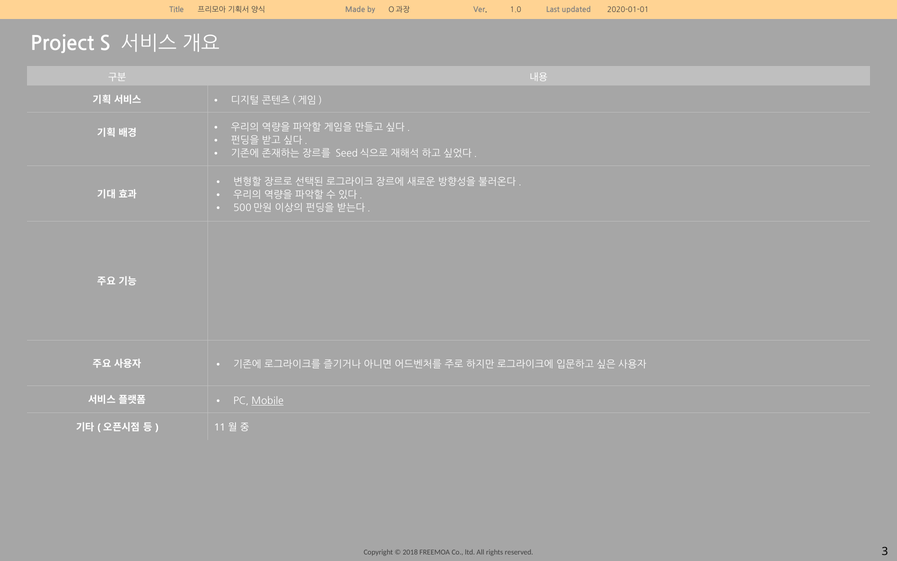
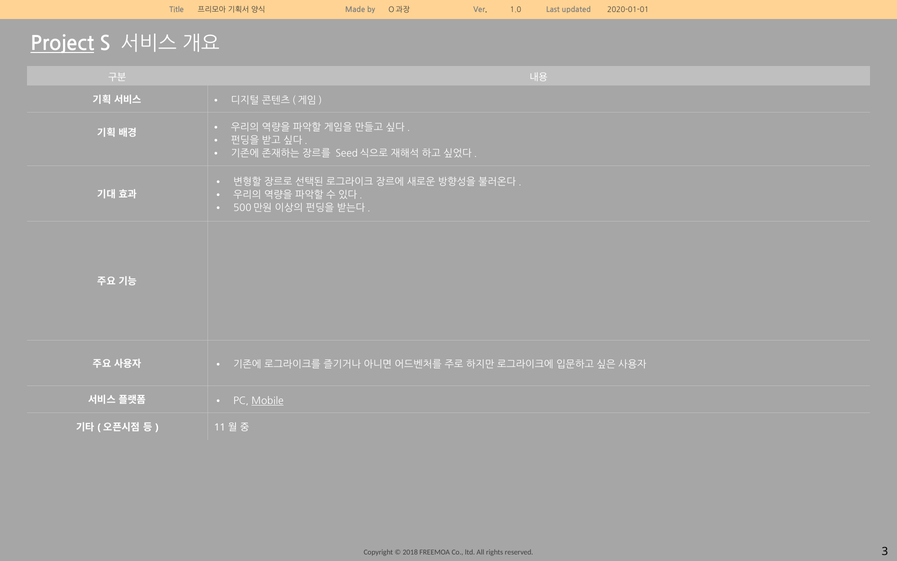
Project underline: none -> present
